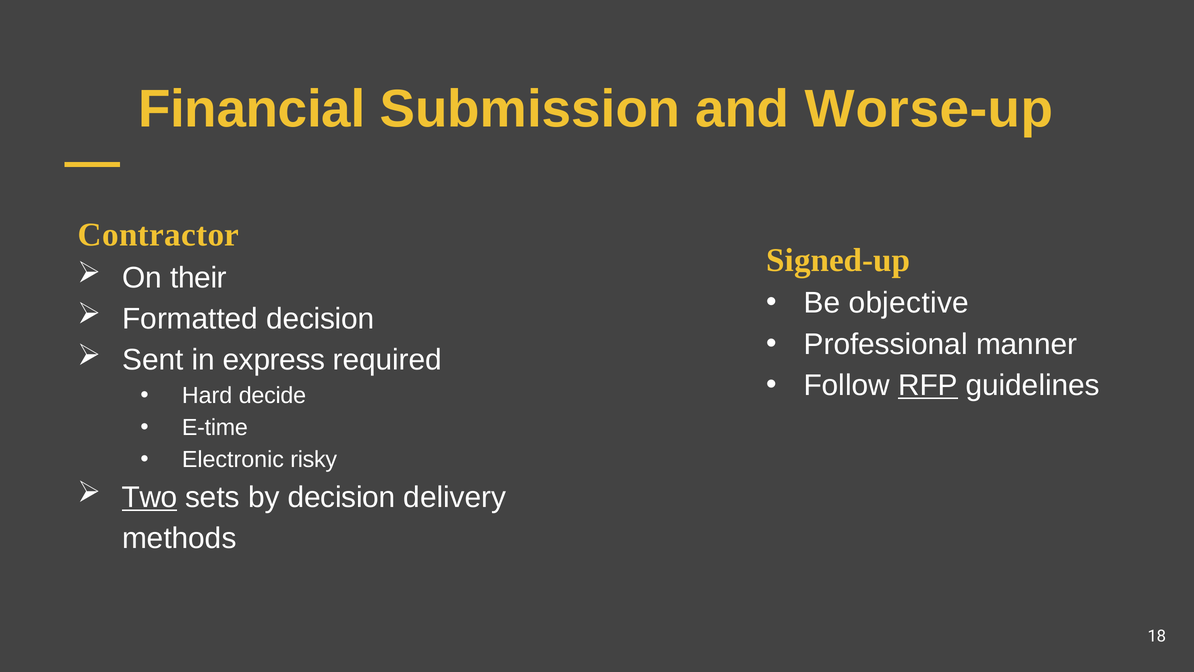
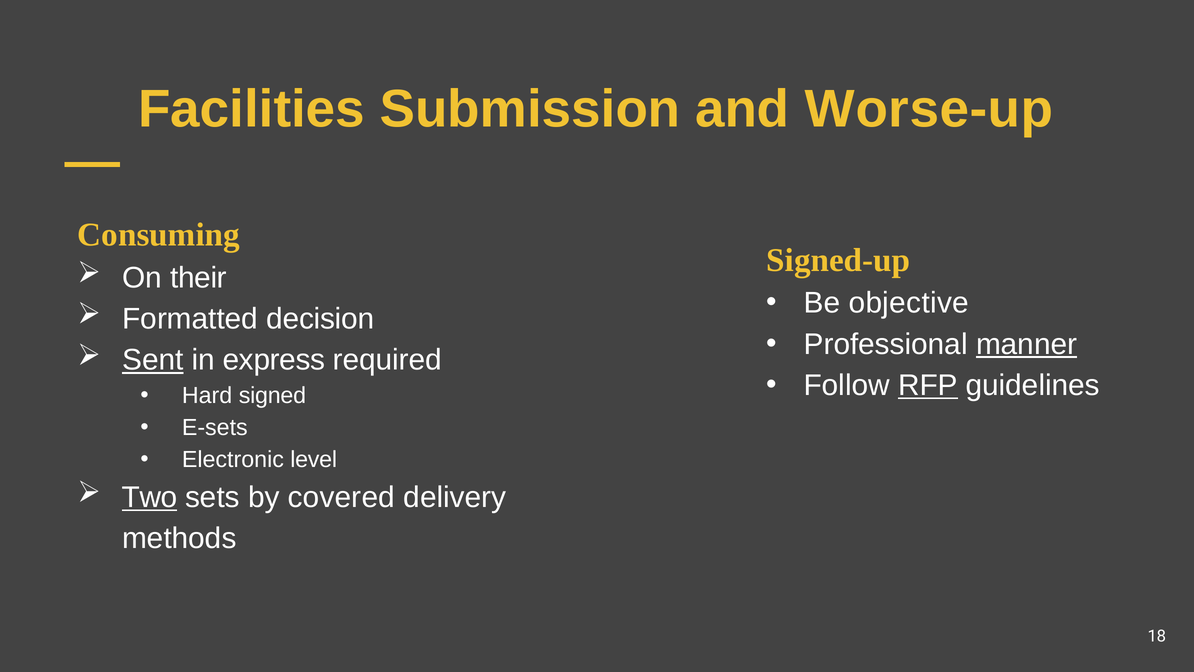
Financial: Financial -> Facilities
Contractor: Contractor -> Consuming
manner underline: none -> present
Sent underline: none -> present
decide: decide -> signed
E-time: E-time -> E-sets
risky: risky -> level
by decision: decision -> covered
